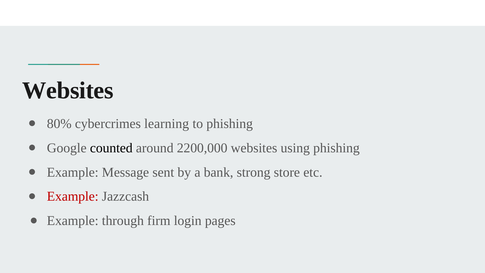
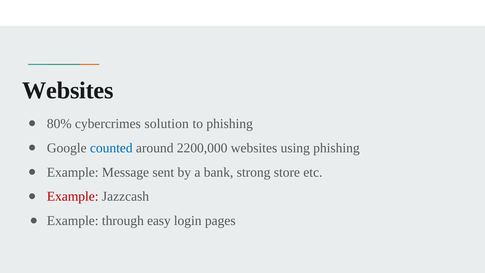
learning: learning -> solution
counted colour: black -> blue
firm: firm -> easy
